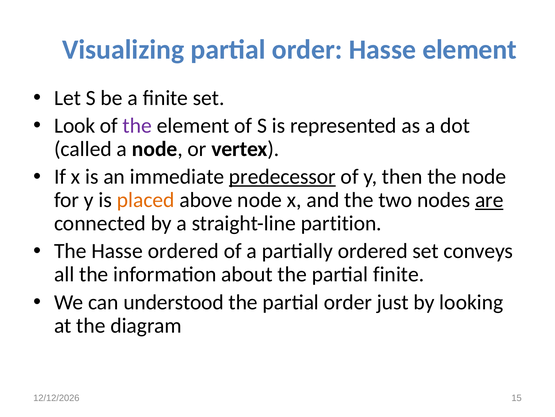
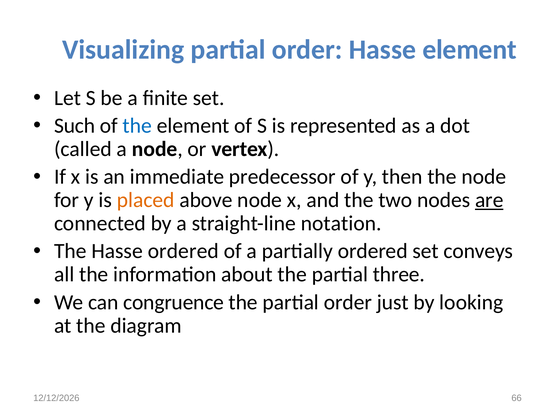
Look: Look -> Such
the at (137, 125) colour: purple -> blue
predecessor underline: present -> none
partition: partition -> notation
partial finite: finite -> three
understood: understood -> congruence
15: 15 -> 66
